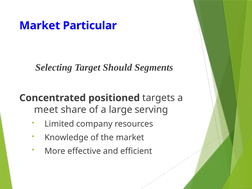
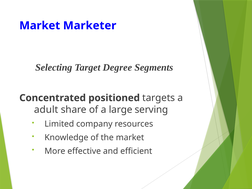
Particular: Particular -> Marketer
Should: Should -> Degree
meet: meet -> adult
